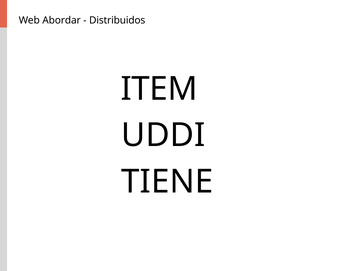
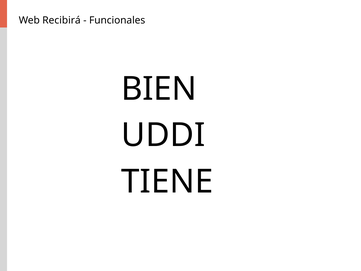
Abordar: Abordar -> Recibirá
Distribuidos: Distribuidos -> Funcionales
ITEM: ITEM -> BIEN
